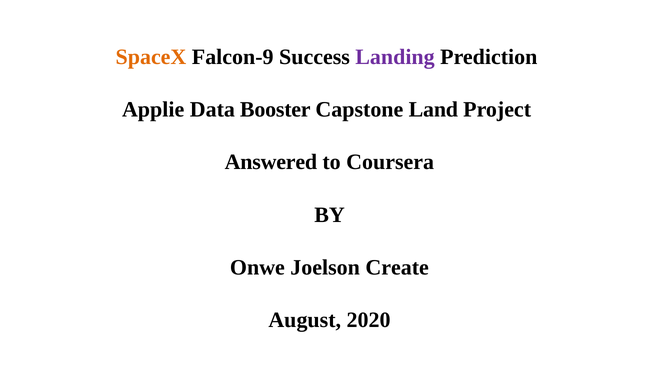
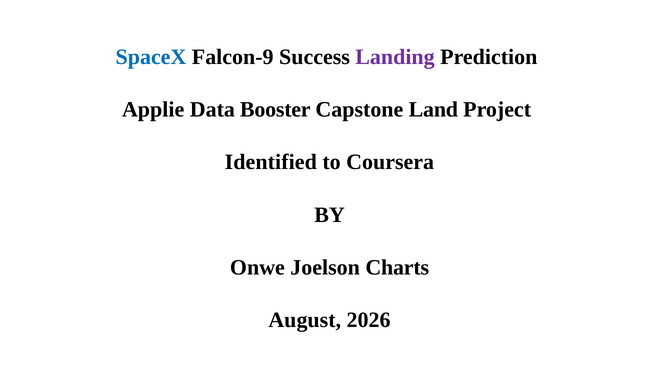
SpaceX colour: orange -> blue
Answered: Answered -> Identified
Create: Create -> Charts
2020: 2020 -> 2026
